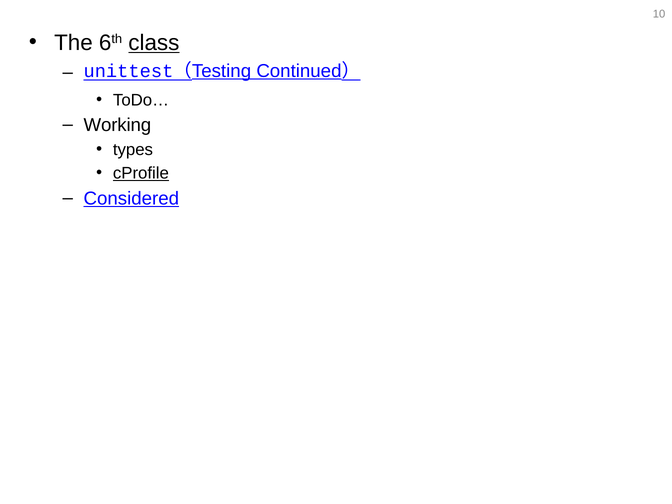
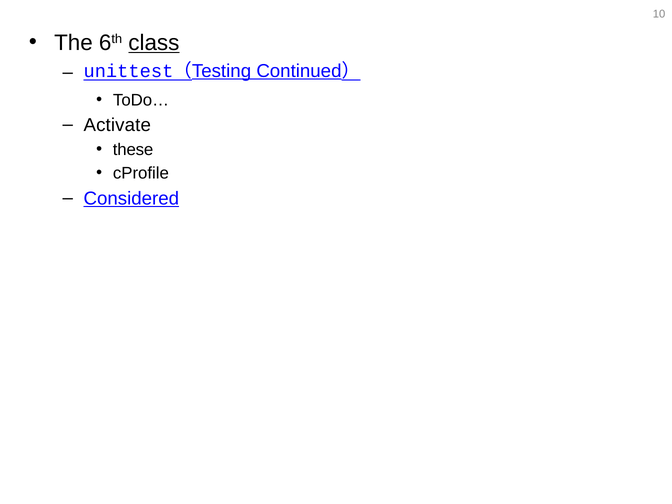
Working: Working -> Activate
types: types -> these
cProfile underline: present -> none
